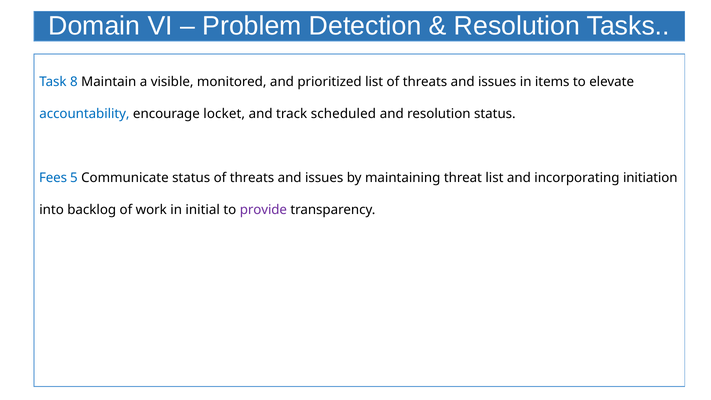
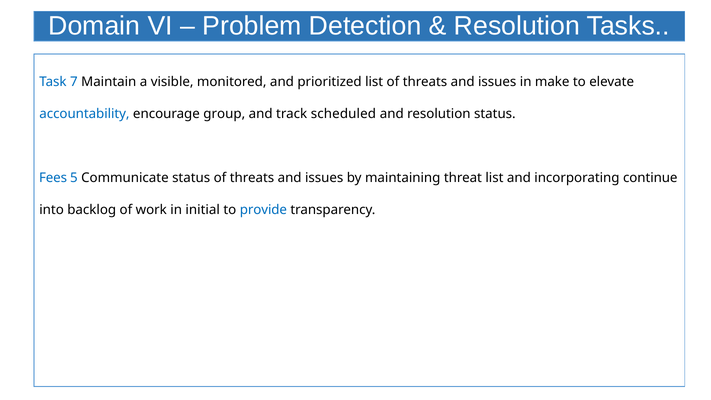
8: 8 -> 7
items: items -> make
locket: locket -> group
initiation: initiation -> continue
provide colour: purple -> blue
